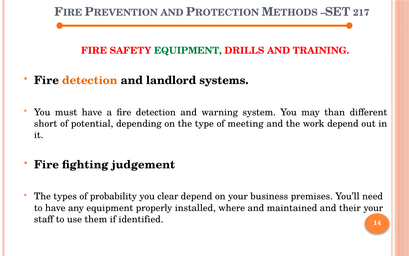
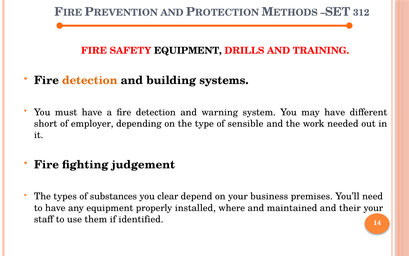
217: 217 -> 312
EQUIPMENT at (188, 51) colour: green -> black
landlord: landlord -> building
may than: than -> have
potential: potential -> employer
meeting: meeting -> sensible
work depend: depend -> needed
probability: probability -> substances
